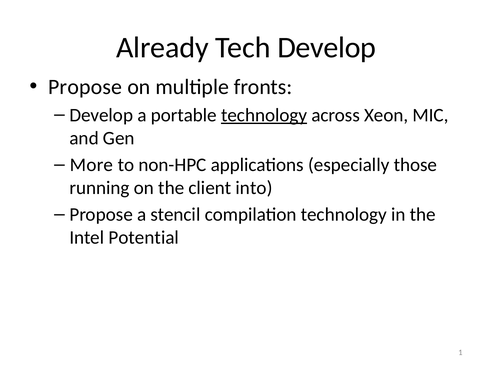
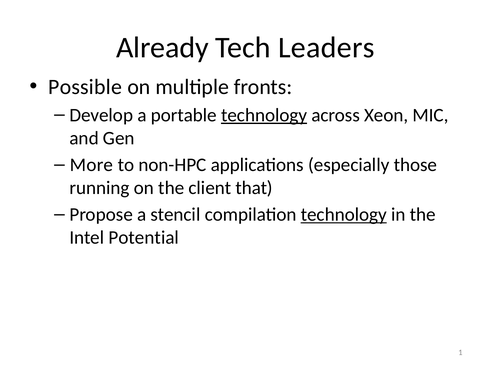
Tech Develop: Develop -> Leaders
Propose at (85, 87): Propose -> Possible
into: into -> that
technology at (344, 215) underline: none -> present
